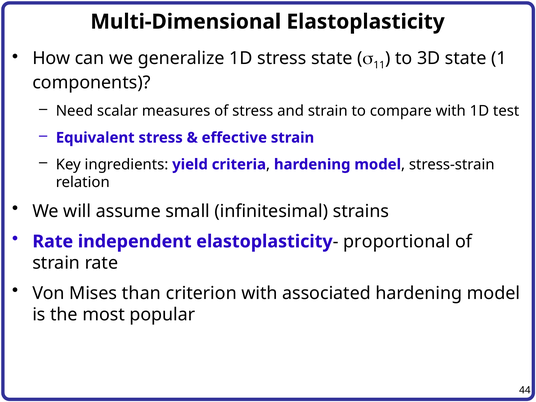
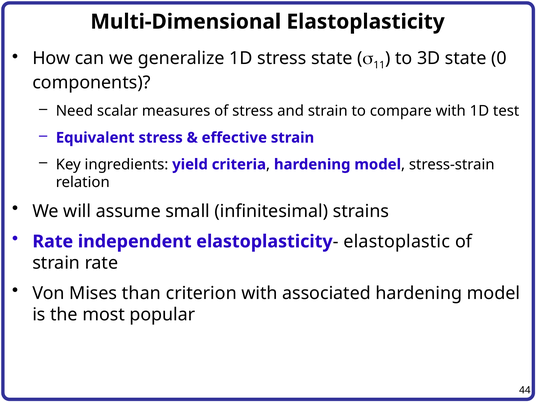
1: 1 -> 0
proportional: proportional -> elastoplastic
